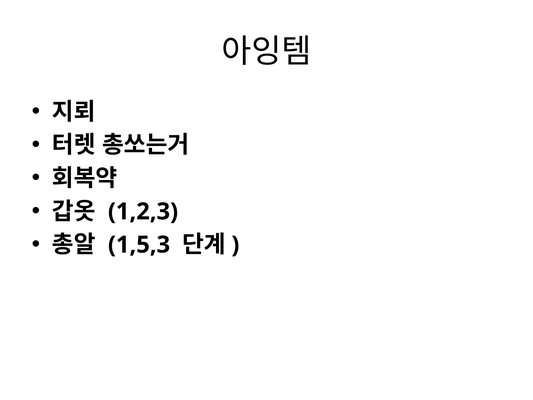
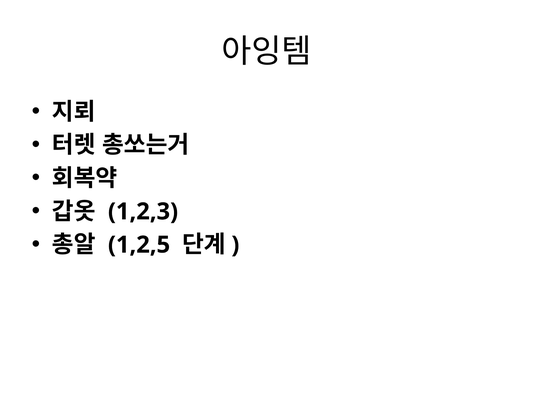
1,5,3: 1,5,3 -> 1,2,5
